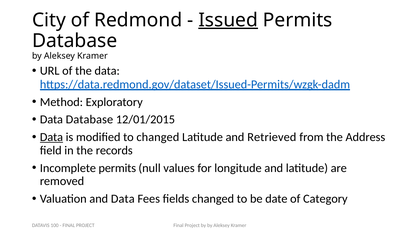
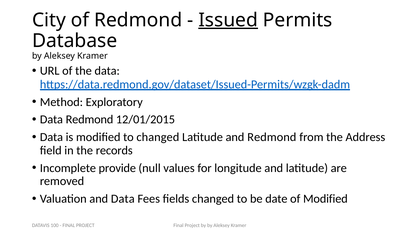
Data Database: Database -> Redmond
Data at (51, 137) underline: present -> none
and Retrieved: Retrieved -> Redmond
Incomplete permits: permits -> provide
of Category: Category -> Modified
